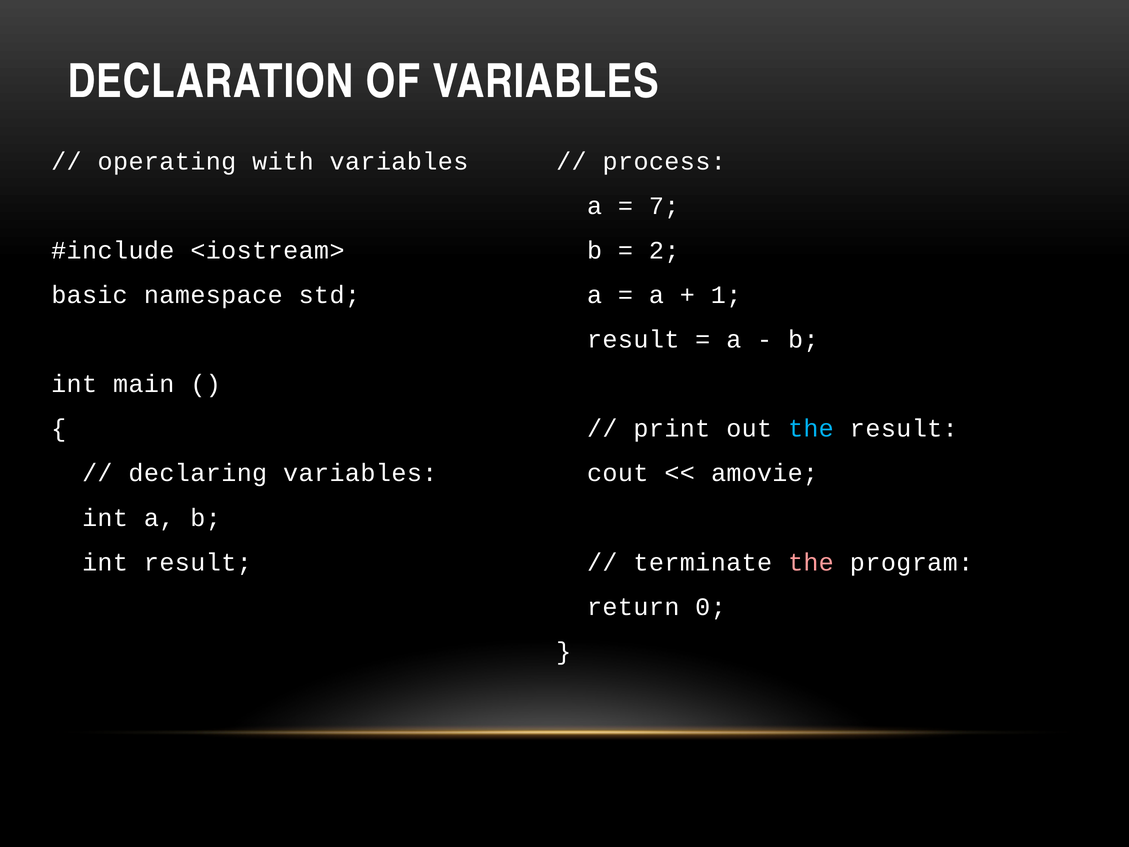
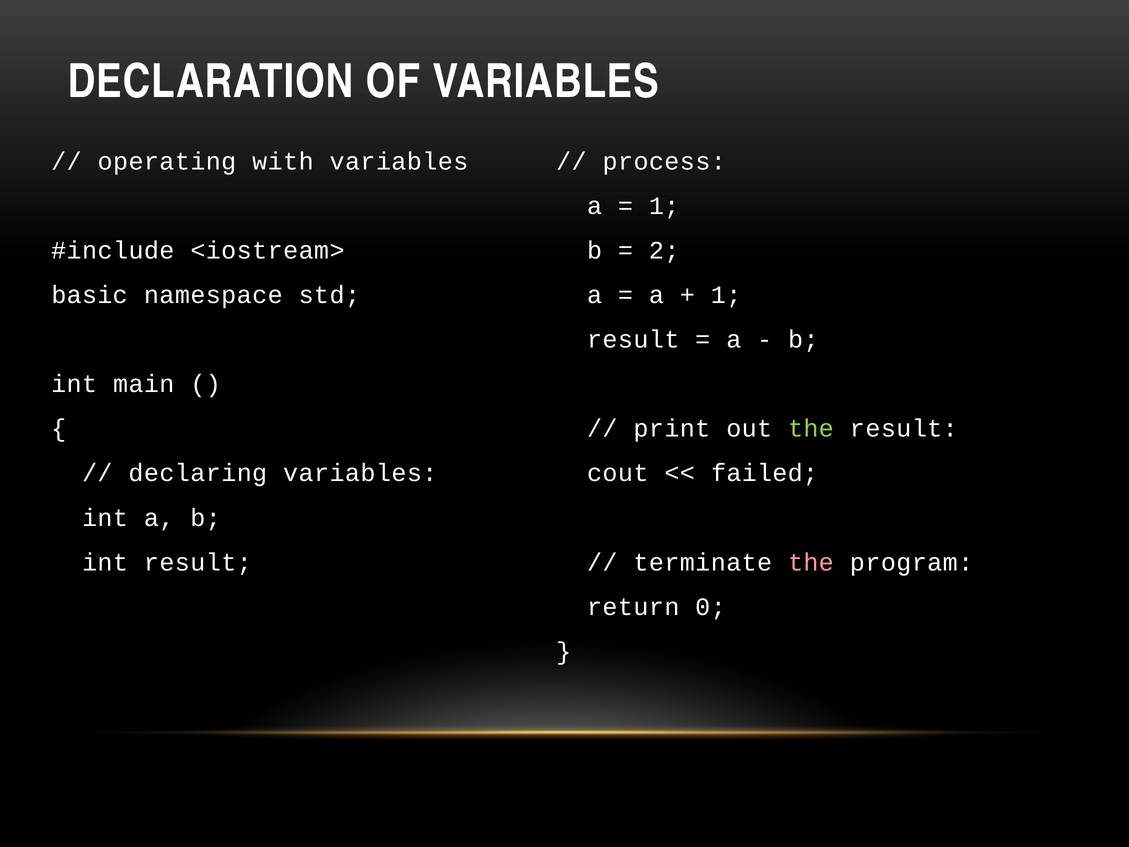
7 at (664, 206): 7 -> 1
the at (811, 429) colour: light blue -> light green
amovie: amovie -> failed
